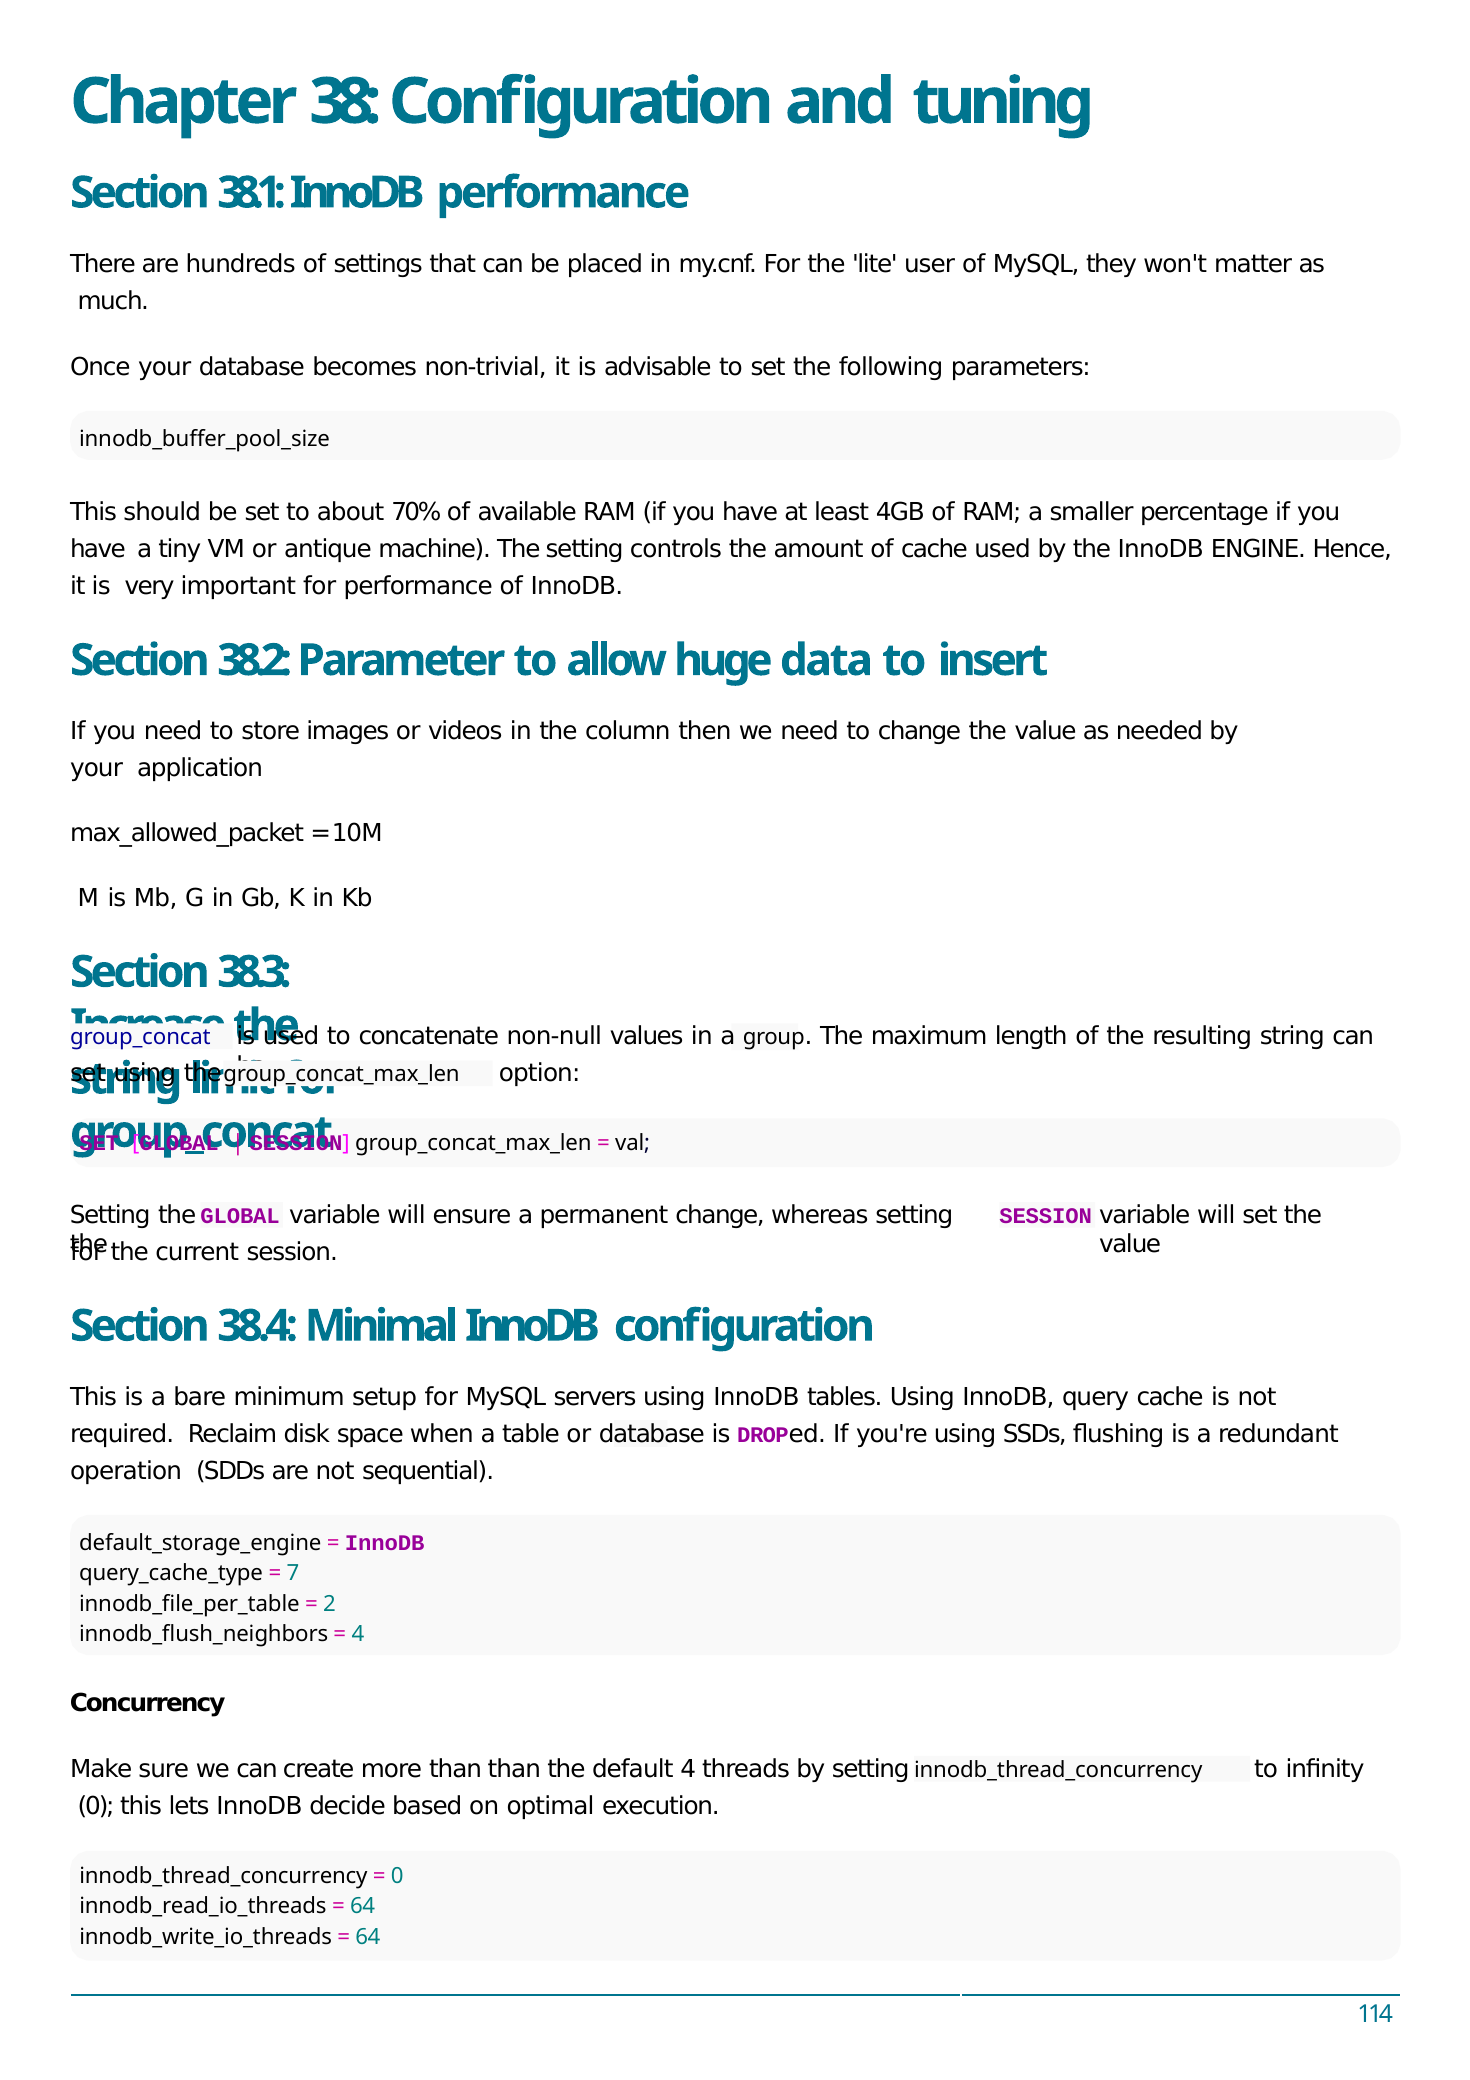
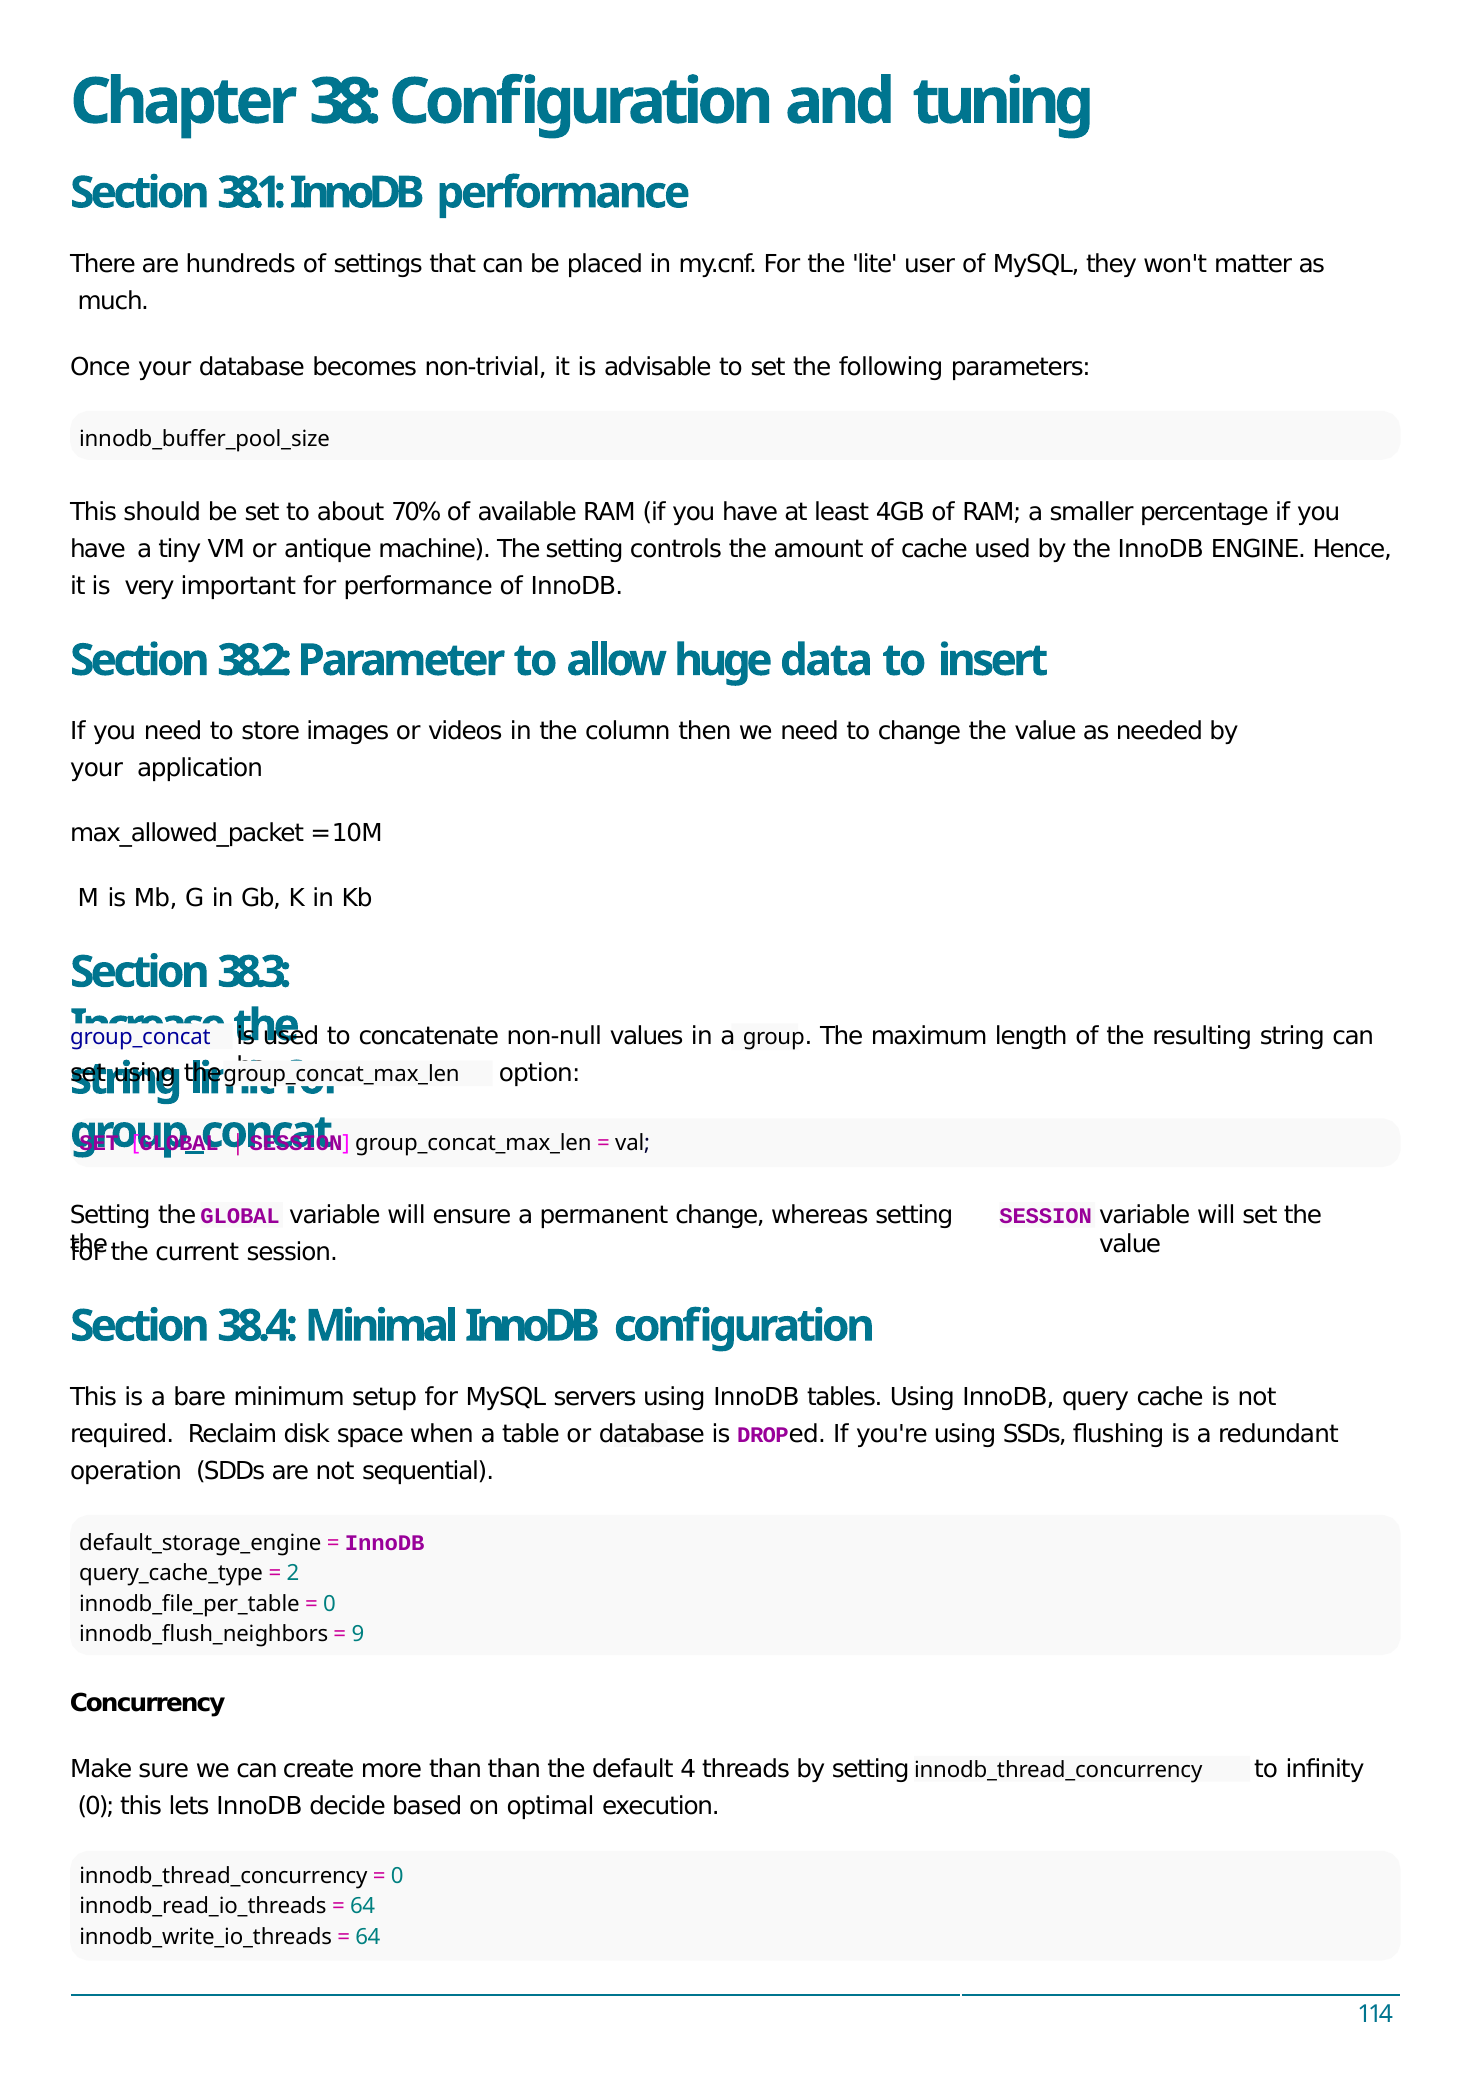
7: 7 -> 2
2 at (330, 1604): 2 -> 0
4 at (358, 1635): 4 -> 9
